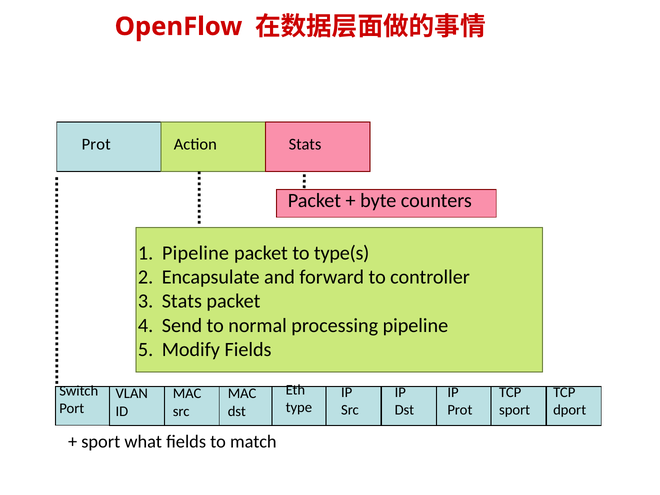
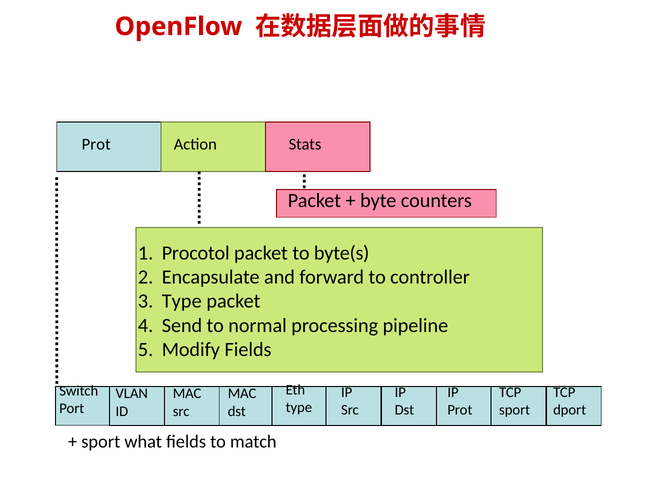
Pipeline at (196, 253): Pipeline -> Procotol
type(s: type(s -> byte(s
Stats at (182, 301): Stats -> Type
